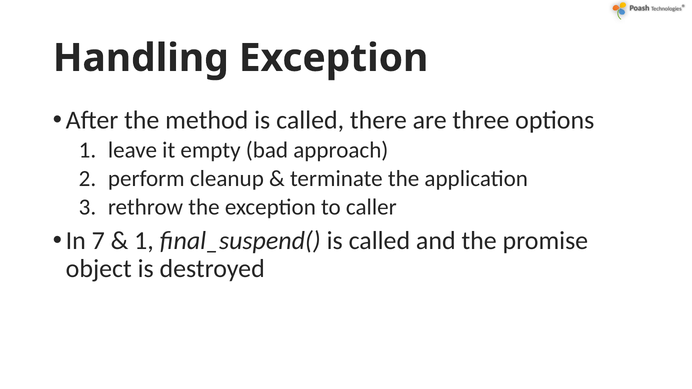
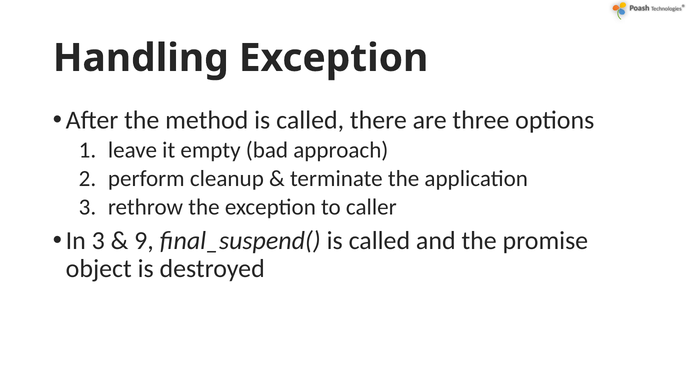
In 7: 7 -> 3
1 at (144, 241): 1 -> 9
